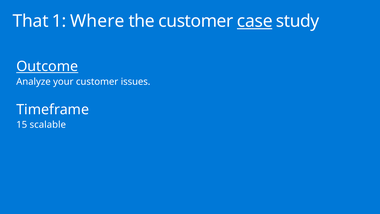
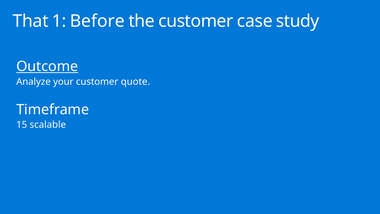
Where: Where -> Before
case underline: present -> none
issues: issues -> quote
